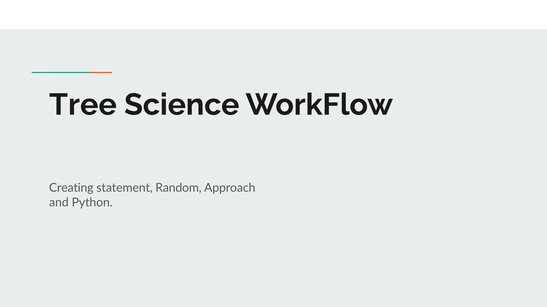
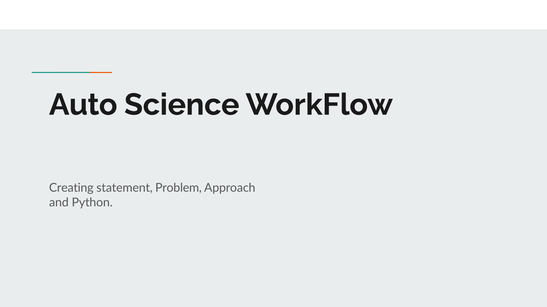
Tree: Tree -> Auto
Random: Random -> Problem
